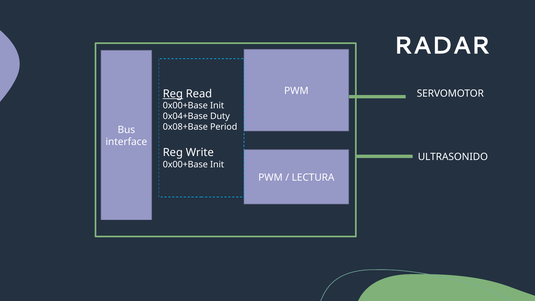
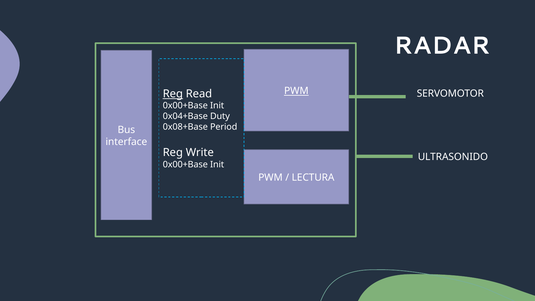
PWM at (296, 91) underline: none -> present
